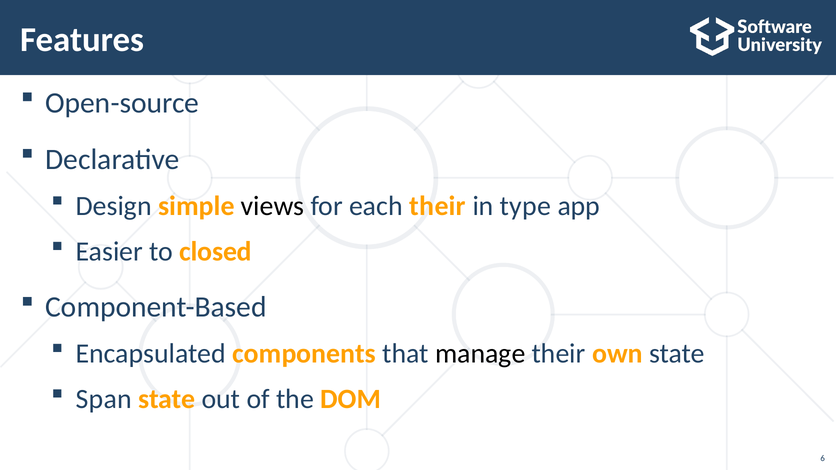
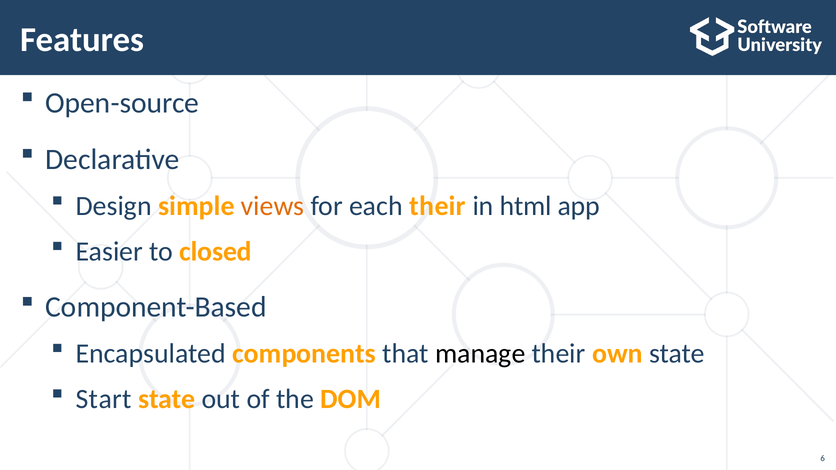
views colour: black -> orange
type: type -> html
Span: Span -> Start
